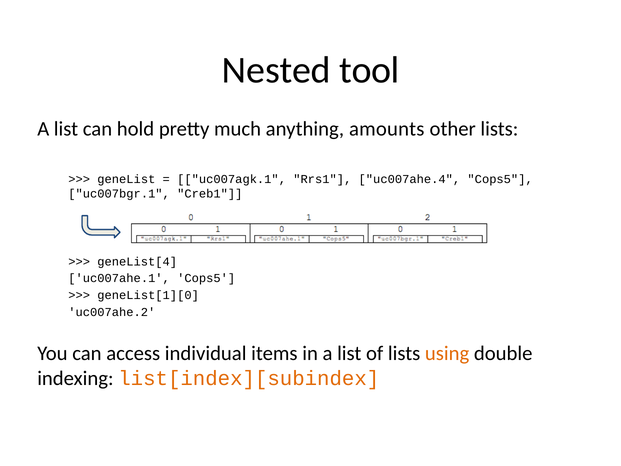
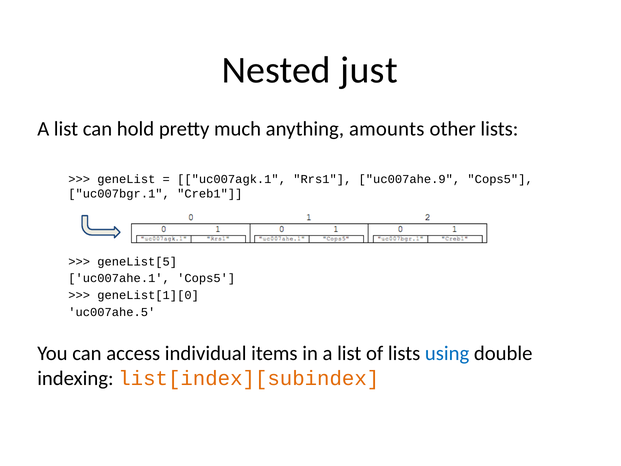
tool: tool -> just
uc007ahe.4: uc007ahe.4 -> uc007ahe.9
geneList[4: geneList[4 -> geneList[5
uc007ahe.2: uc007ahe.2 -> uc007ahe.5
using colour: orange -> blue
